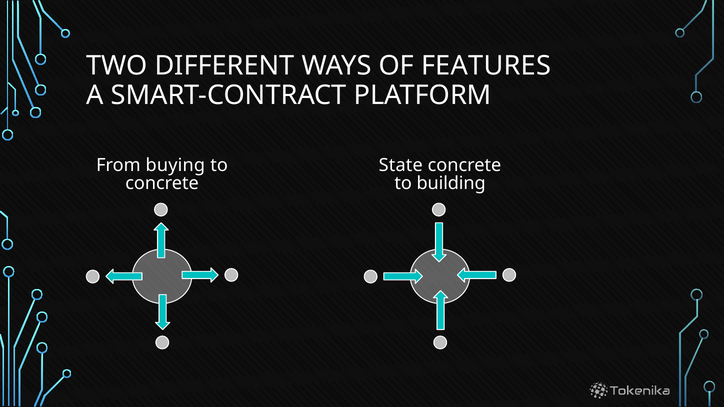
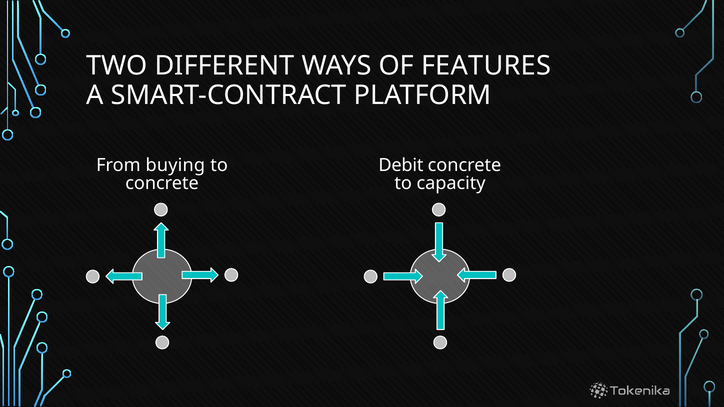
State: State -> Debit
building: building -> capacity
